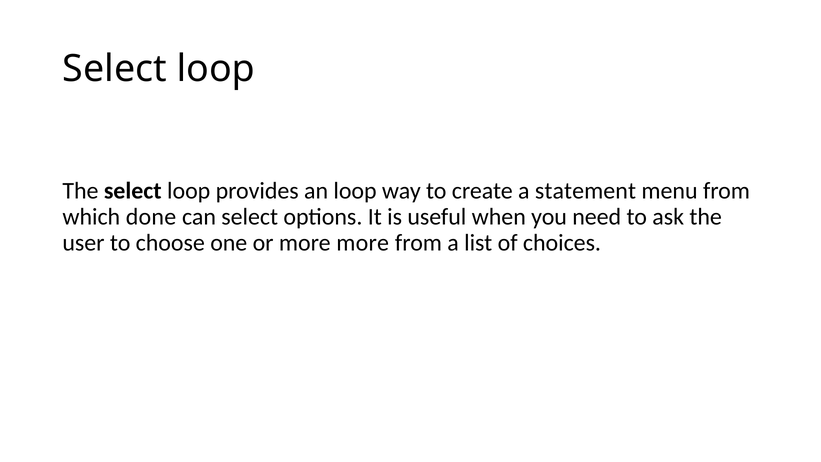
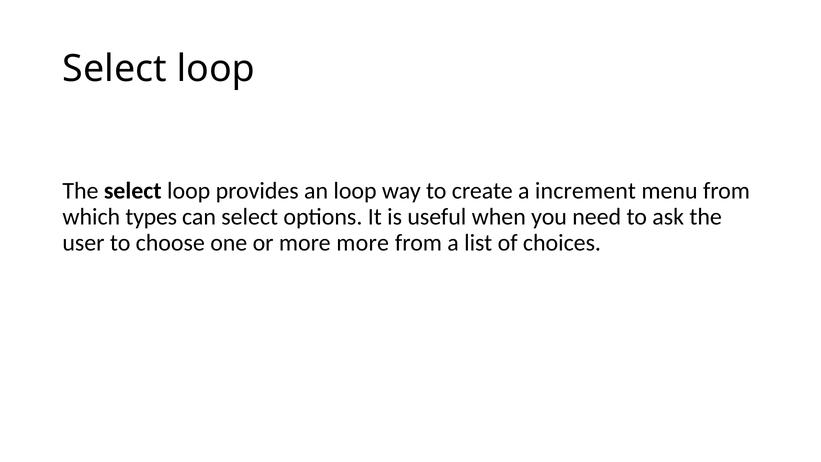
statement: statement -> increment
done: done -> types
